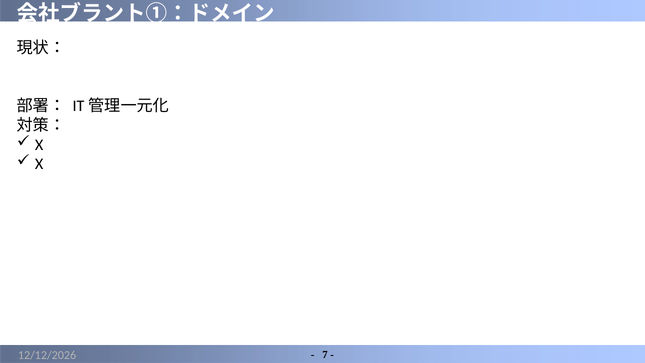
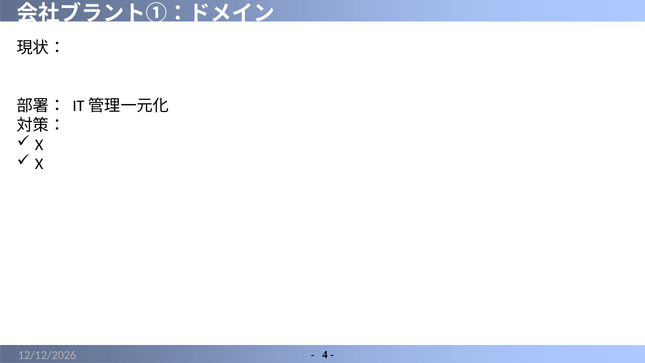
7: 7 -> 4
